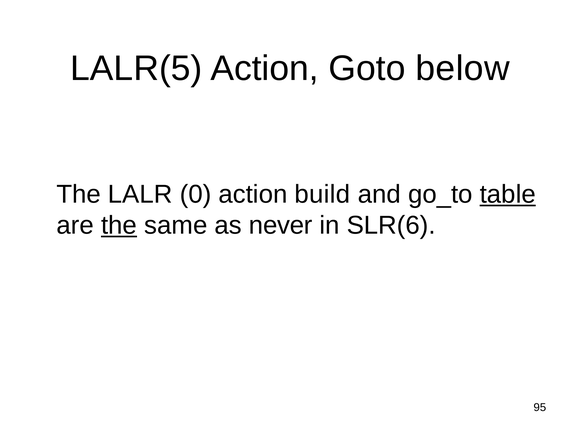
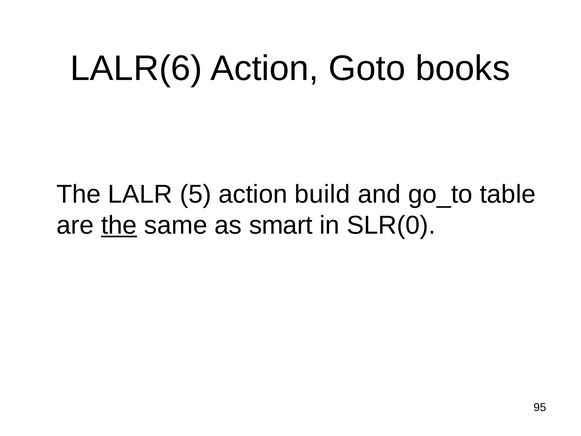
LALR(5: LALR(5 -> LALR(6
below: below -> books
0: 0 -> 5
table underline: present -> none
never: never -> smart
SLR(6: SLR(6 -> SLR(0
